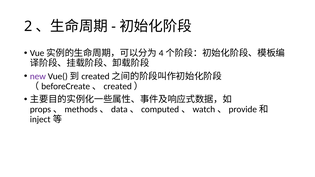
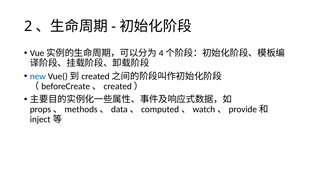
new colour: purple -> blue
